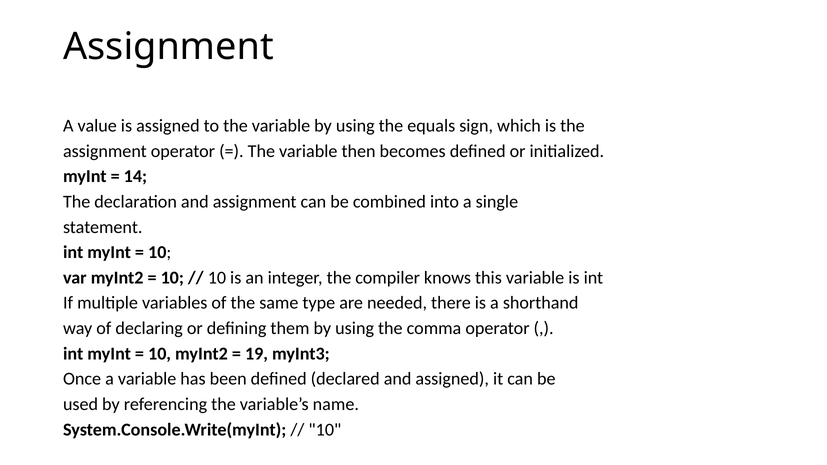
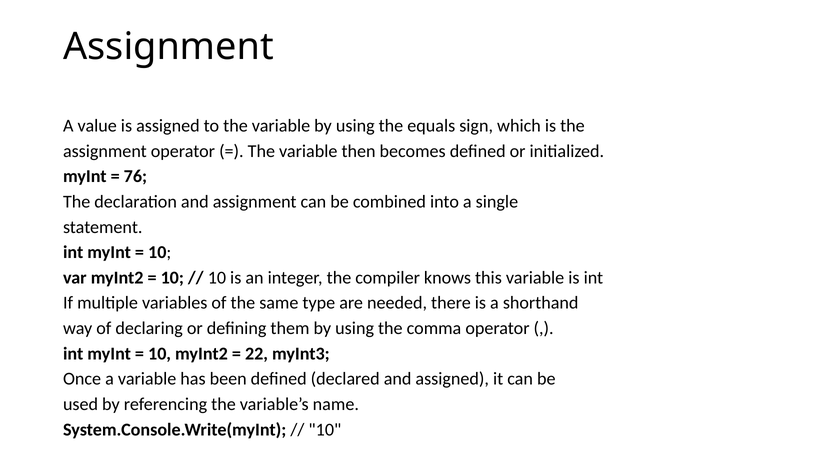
14: 14 -> 76
19: 19 -> 22
